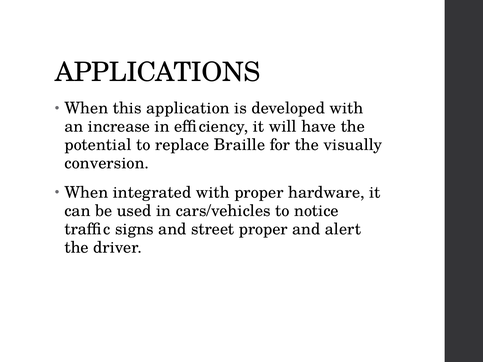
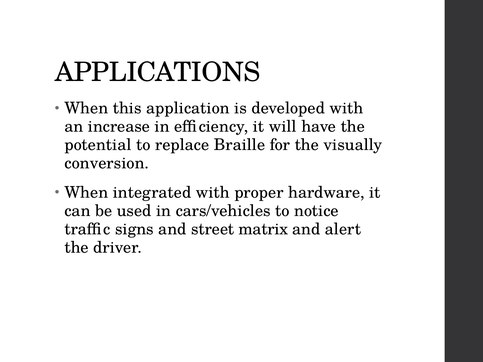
street proper: proper -> matrix
